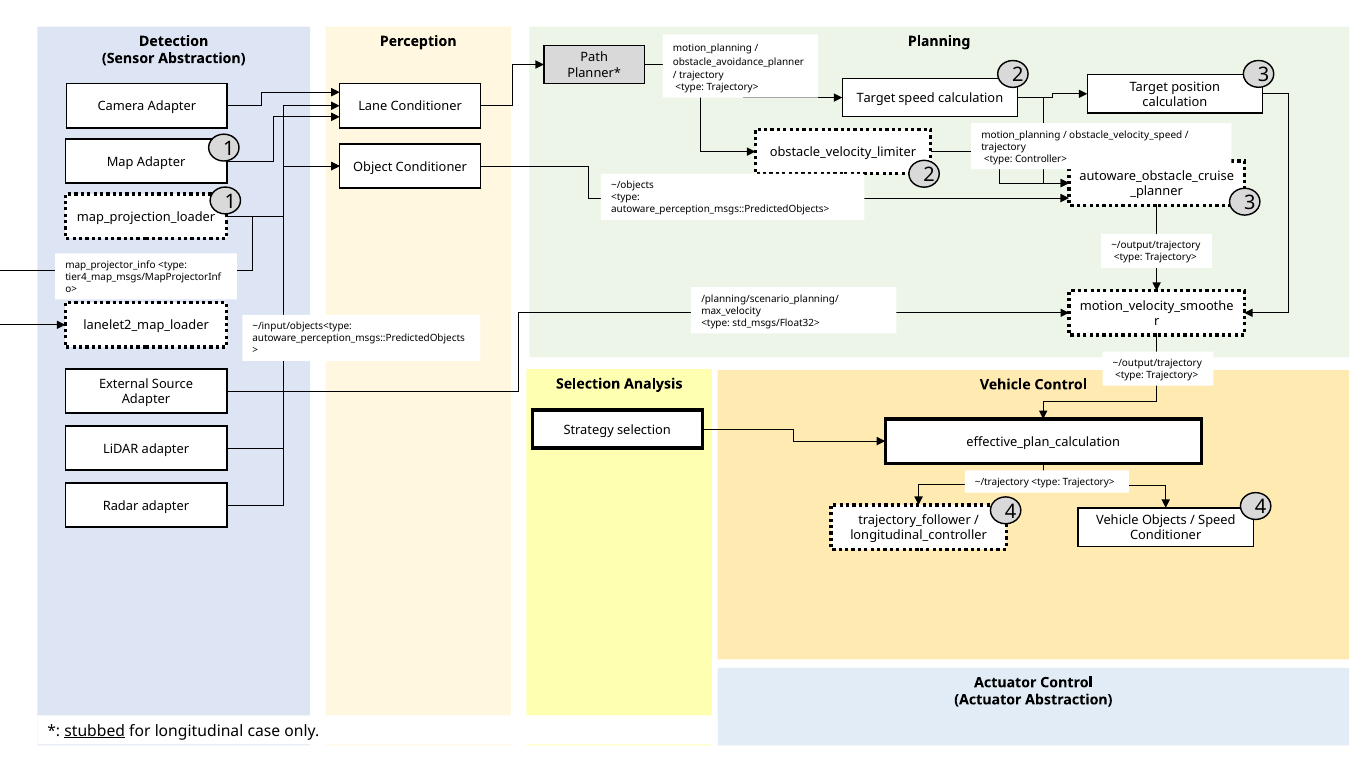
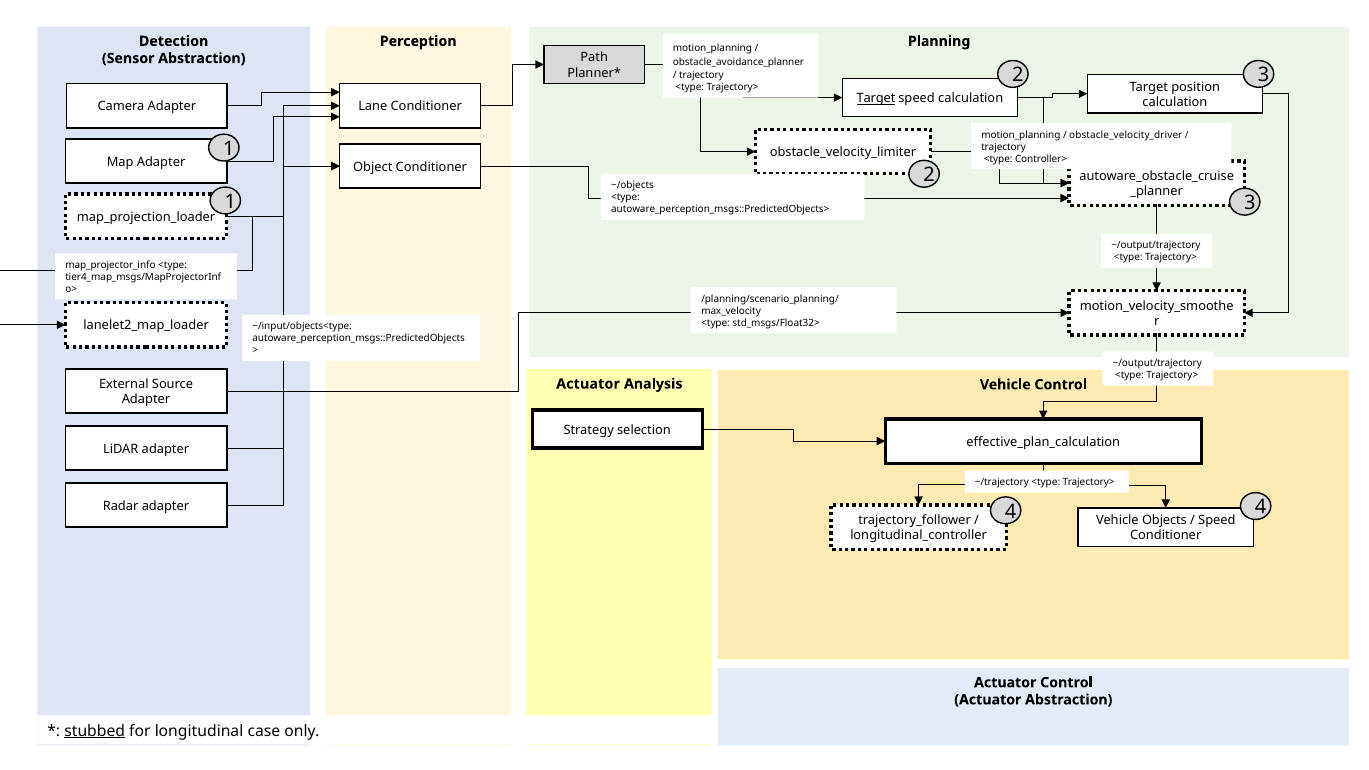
Target at (876, 98) underline: none -> present
obstacle_velocity_speed: obstacle_velocity_speed -> obstacle_velocity_driver
Selection at (588, 384): Selection -> Actuator
